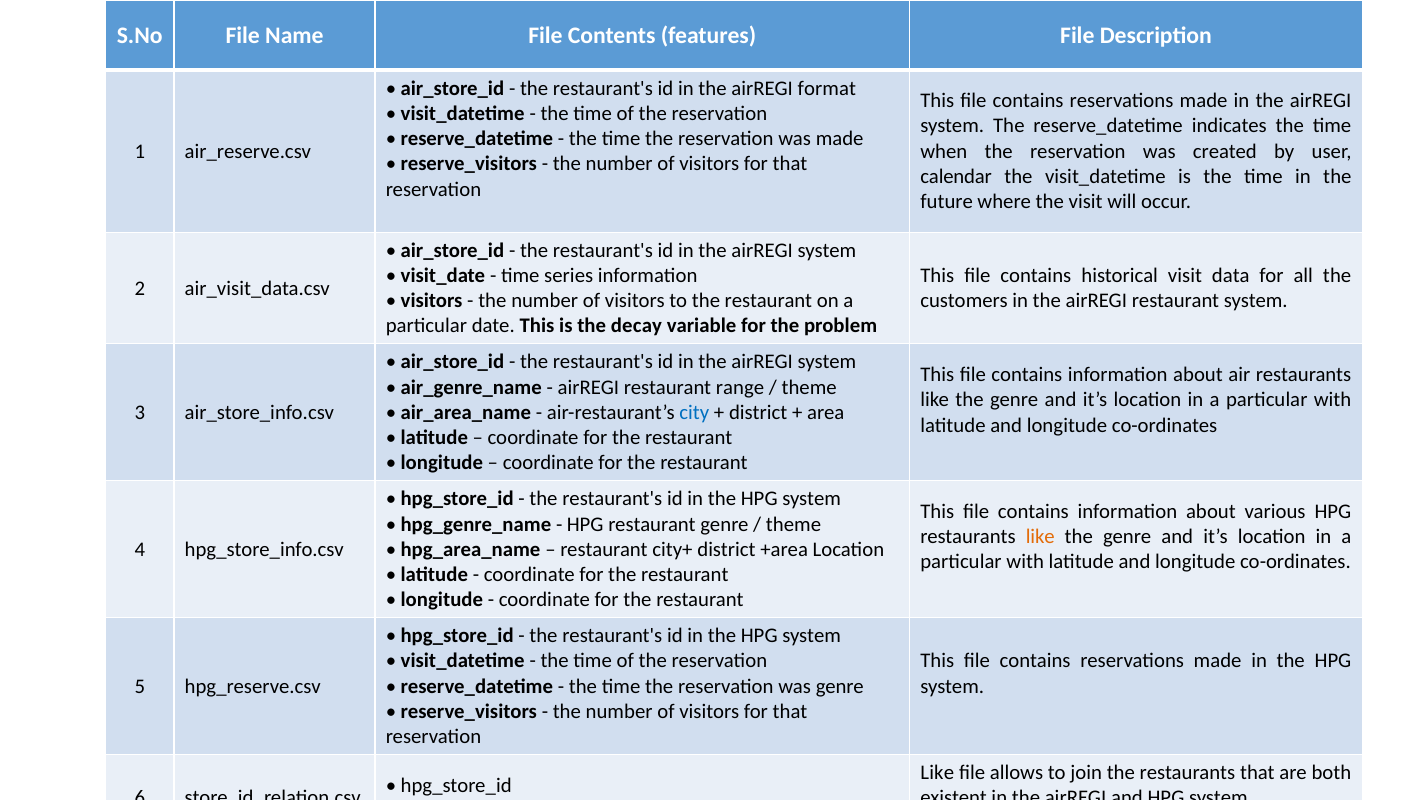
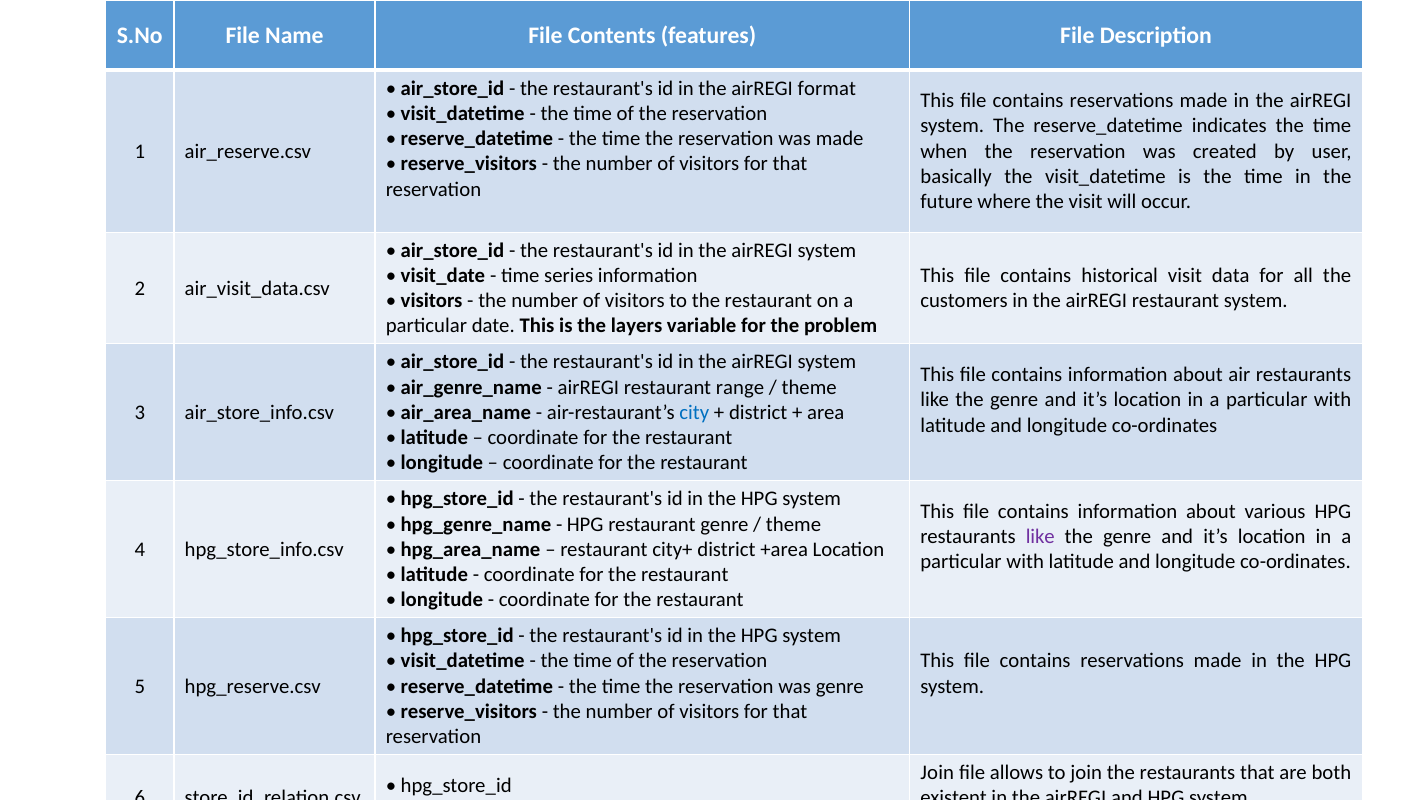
calendar at (956, 177): calendar -> basically
decay: decay -> layers
like at (1040, 537) colour: orange -> purple
Like at (937, 773): Like -> Join
